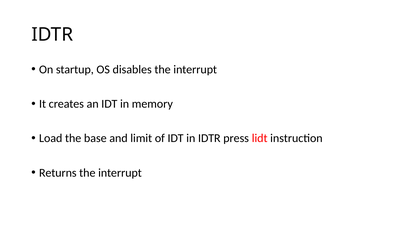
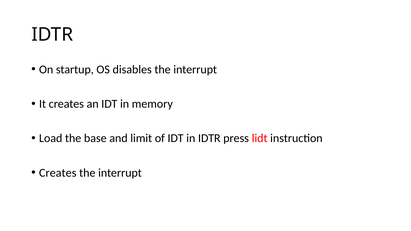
Returns at (58, 173): Returns -> Creates
